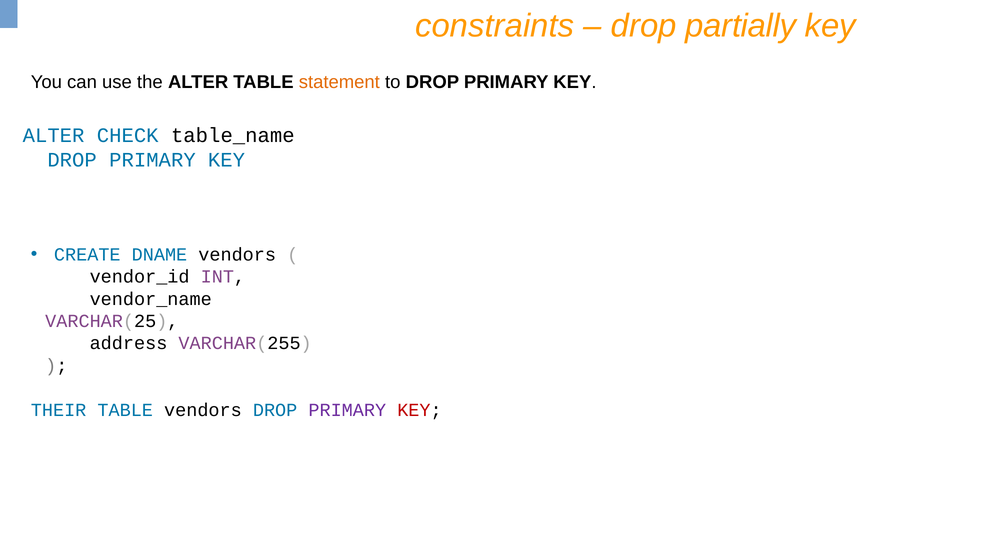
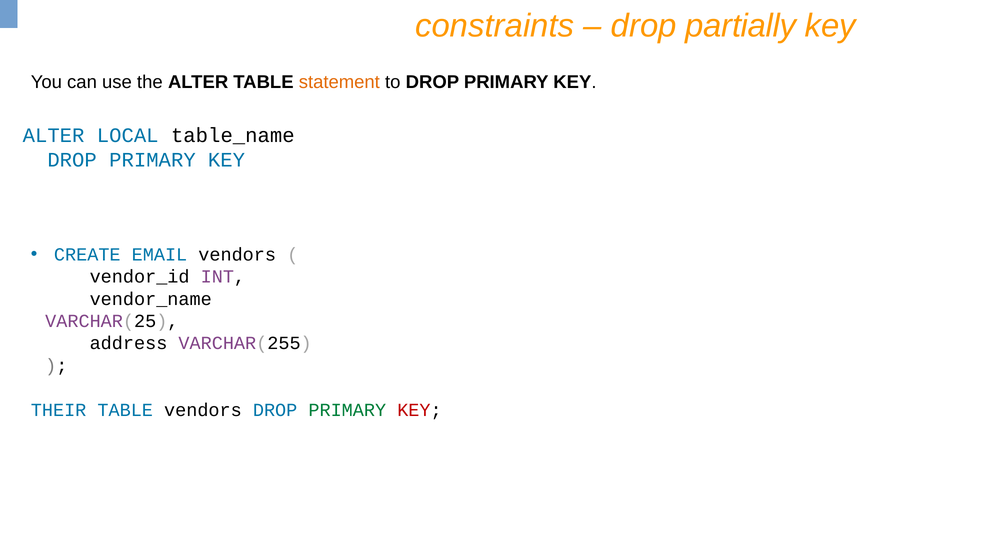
CHECK: CHECK -> LOCAL
DNAME: DNAME -> EMAIL
PRIMARY at (347, 410) colour: purple -> green
